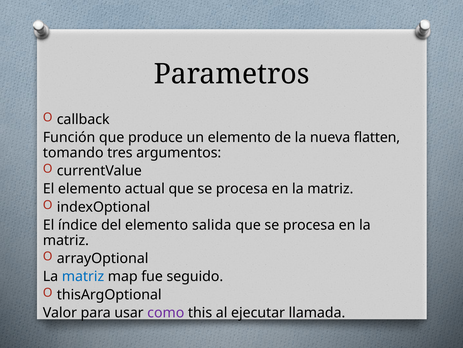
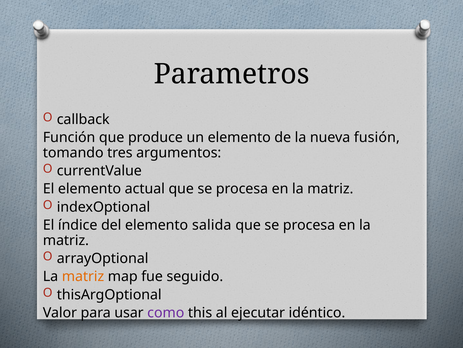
flatten: flatten -> fusión
matriz at (83, 276) colour: blue -> orange
llamada: llamada -> idéntico
